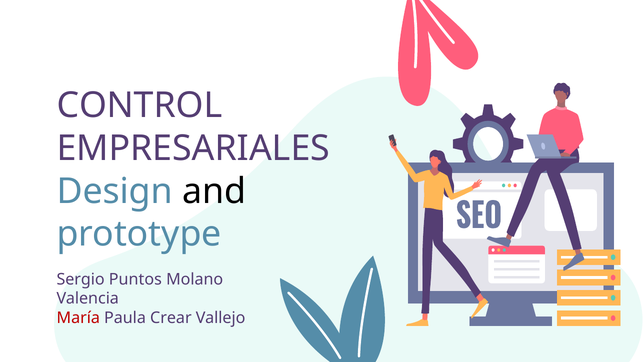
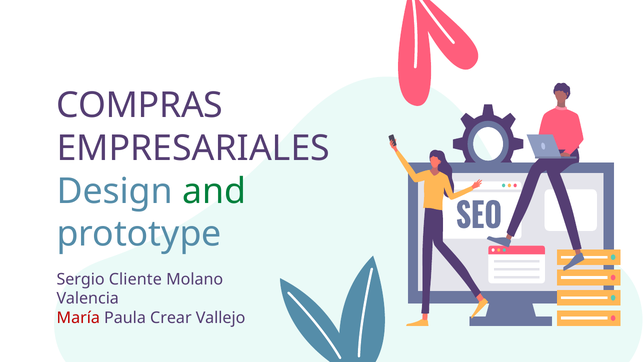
CONTROL: CONTROL -> COMPRAS
and colour: black -> green
Puntos: Puntos -> Cliente
